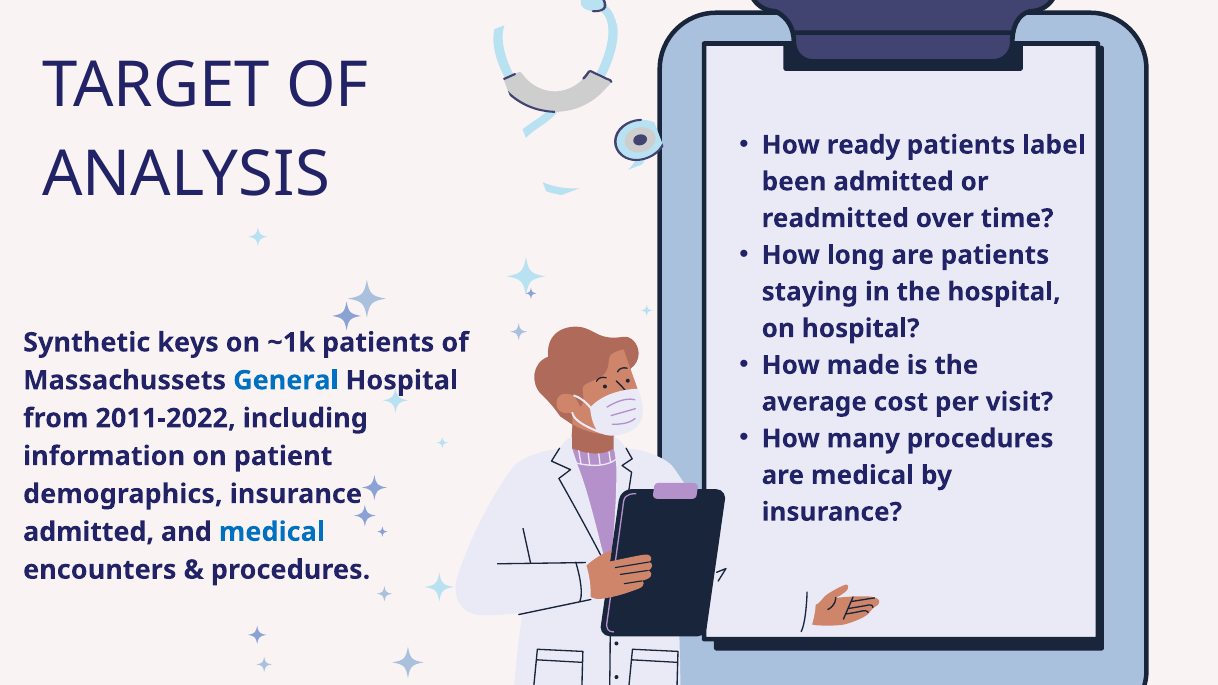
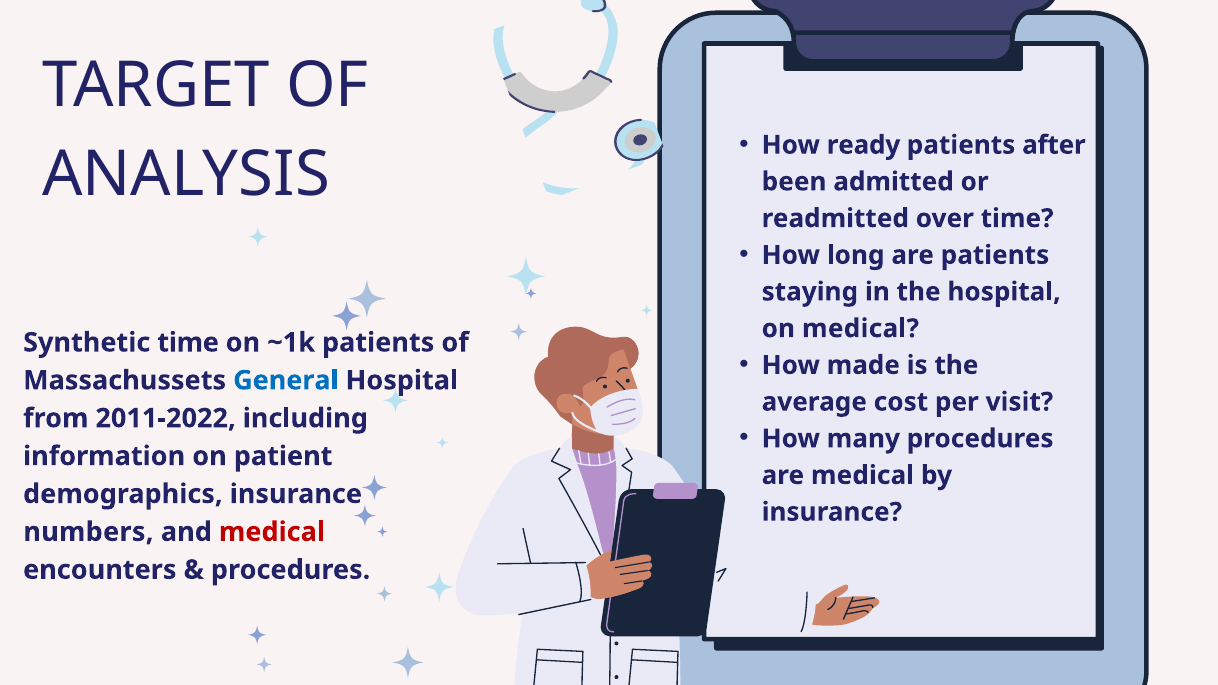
label: label -> after
on hospital: hospital -> medical
Synthetic keys: keys -> time
admitted at (89, 532): admitted -> numbers
medical at (272, 532) colour: blue -> red
